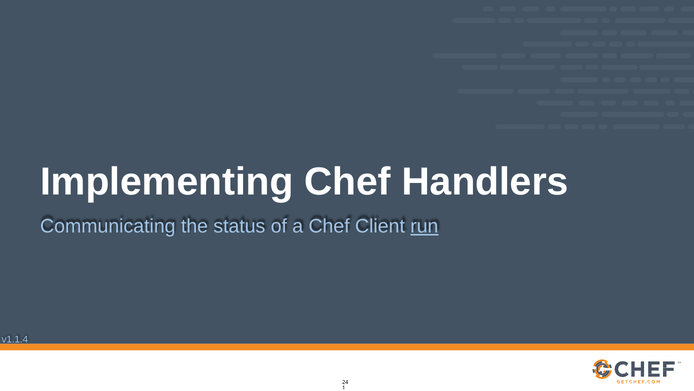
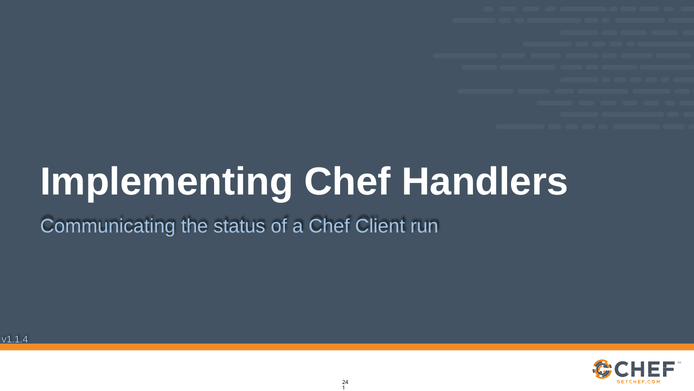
run underline: present -> none
